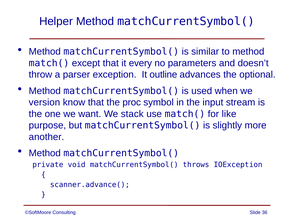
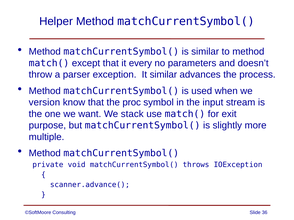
It outline: outline -> similar
optional: optional -> process
like: like -> exit
another: another -> multiple
